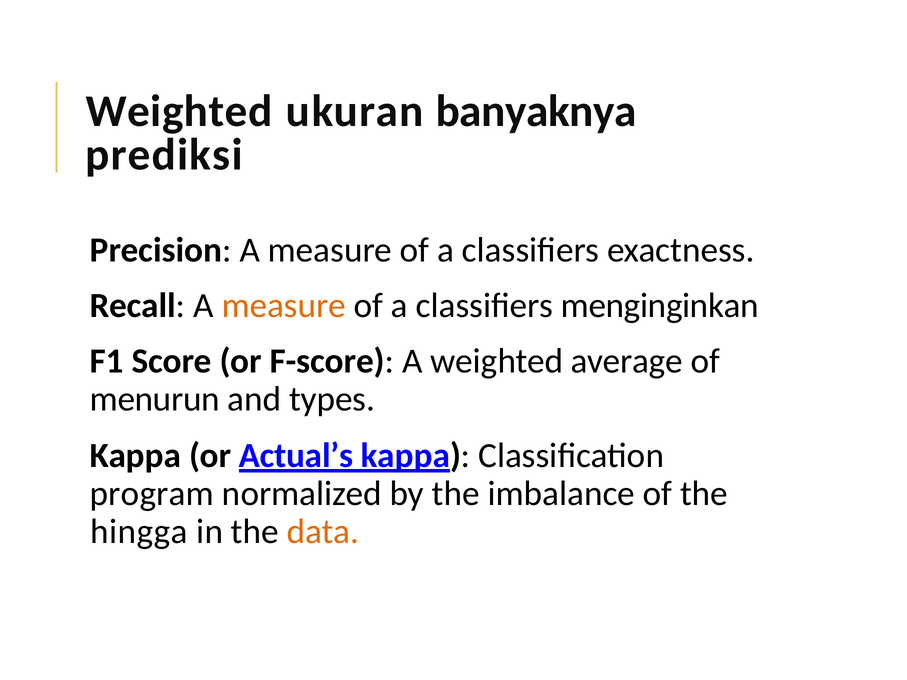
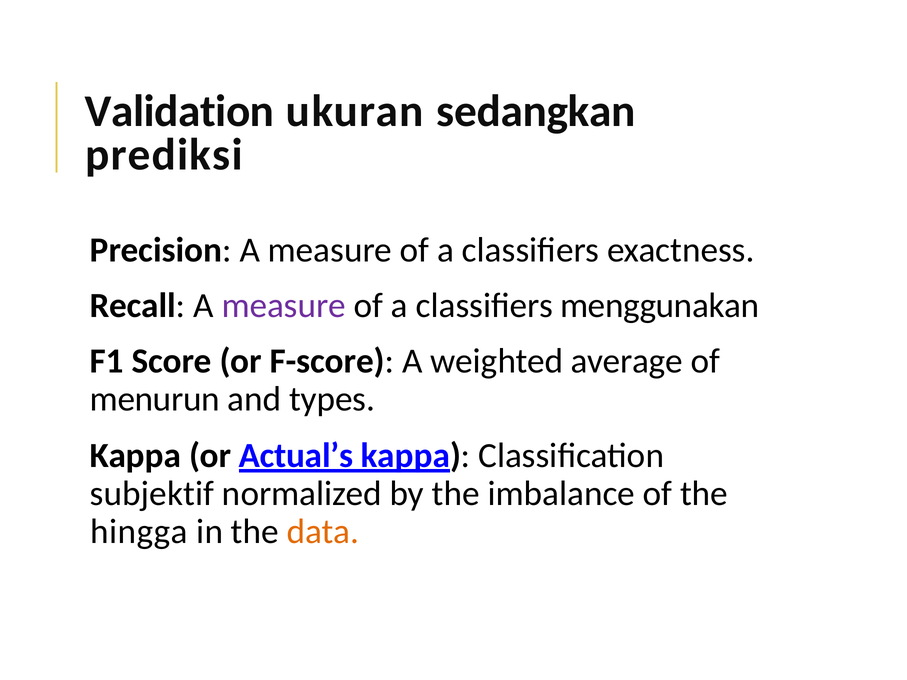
Weighted at (179, 111): Weighted -> Validation
banyaknya: banyaknya -> sedangkan
measure at (284, 306) colour: orange -> purple
menginginkan: menginginkan -> menggunakan
program: program -> subjektif
